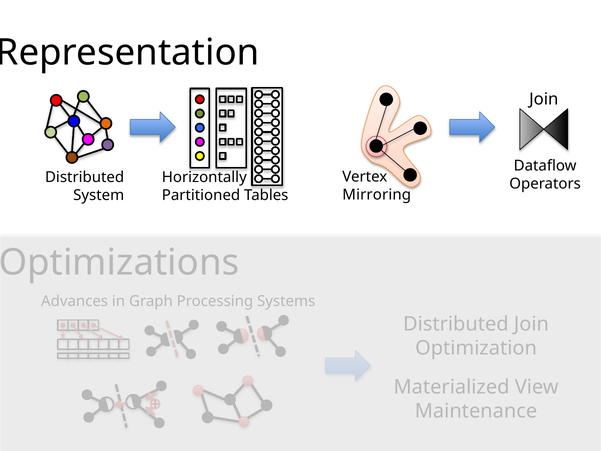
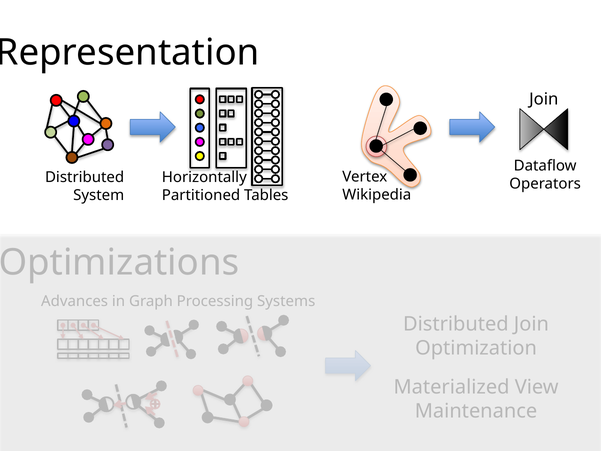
Mirroring: Mirroring -> Wikipedia
